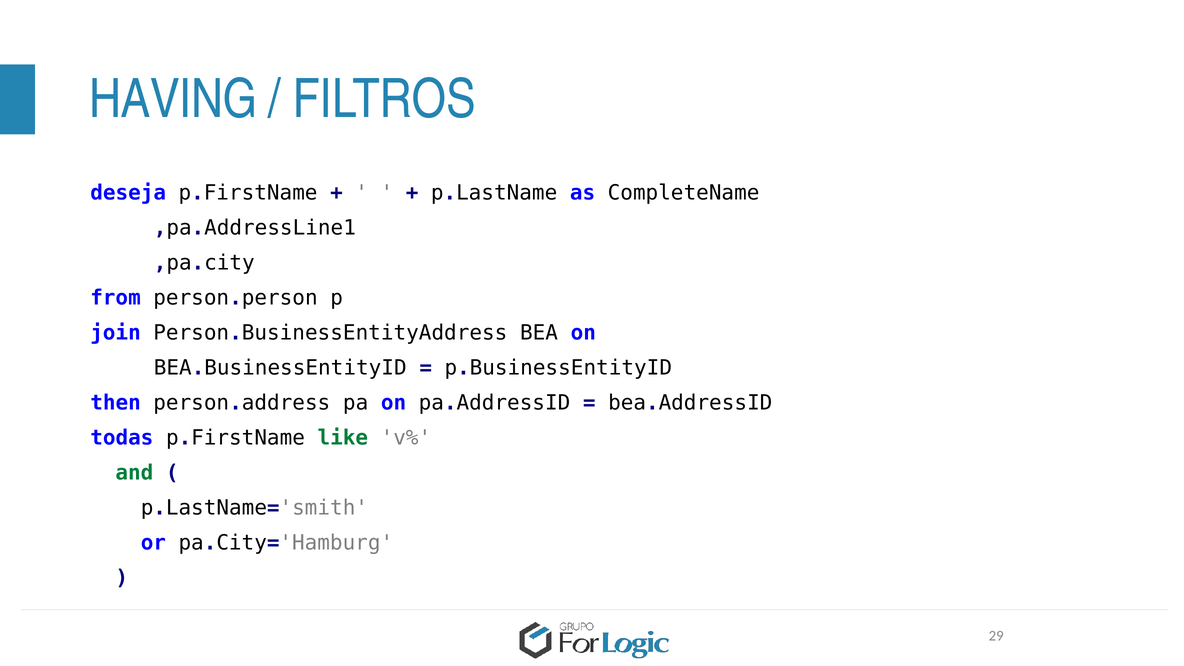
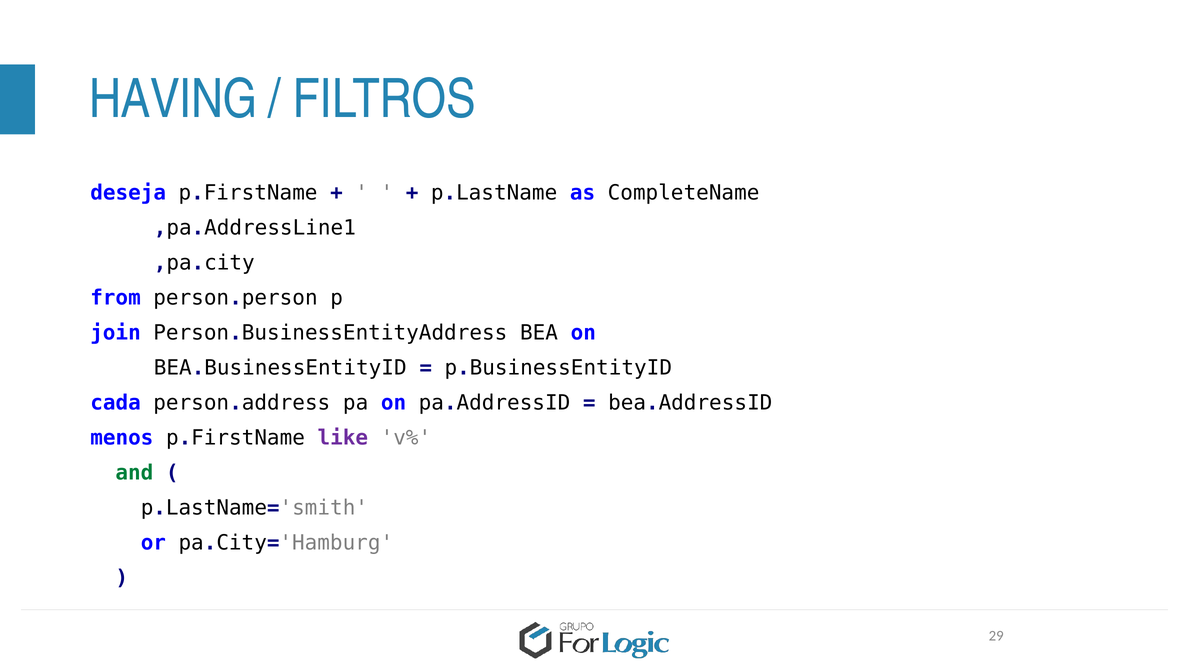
then: then -> cada
todas: todas -> menos
like colour: green -> purple
